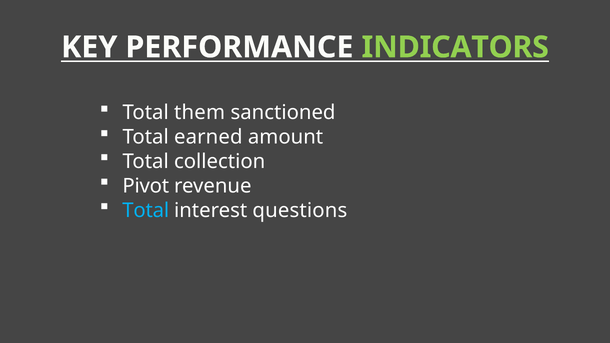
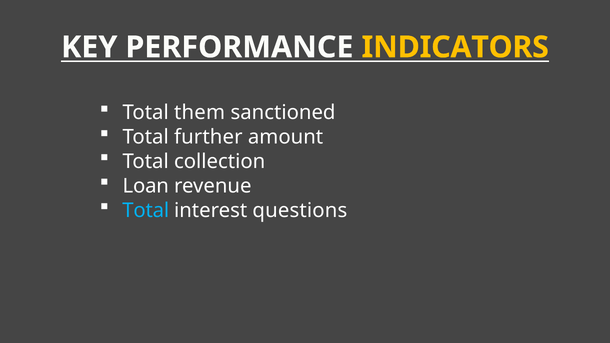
INDICATORS colour: light green -> yellow
earned: earned -> further
Pivot: Pivot -> Loan
